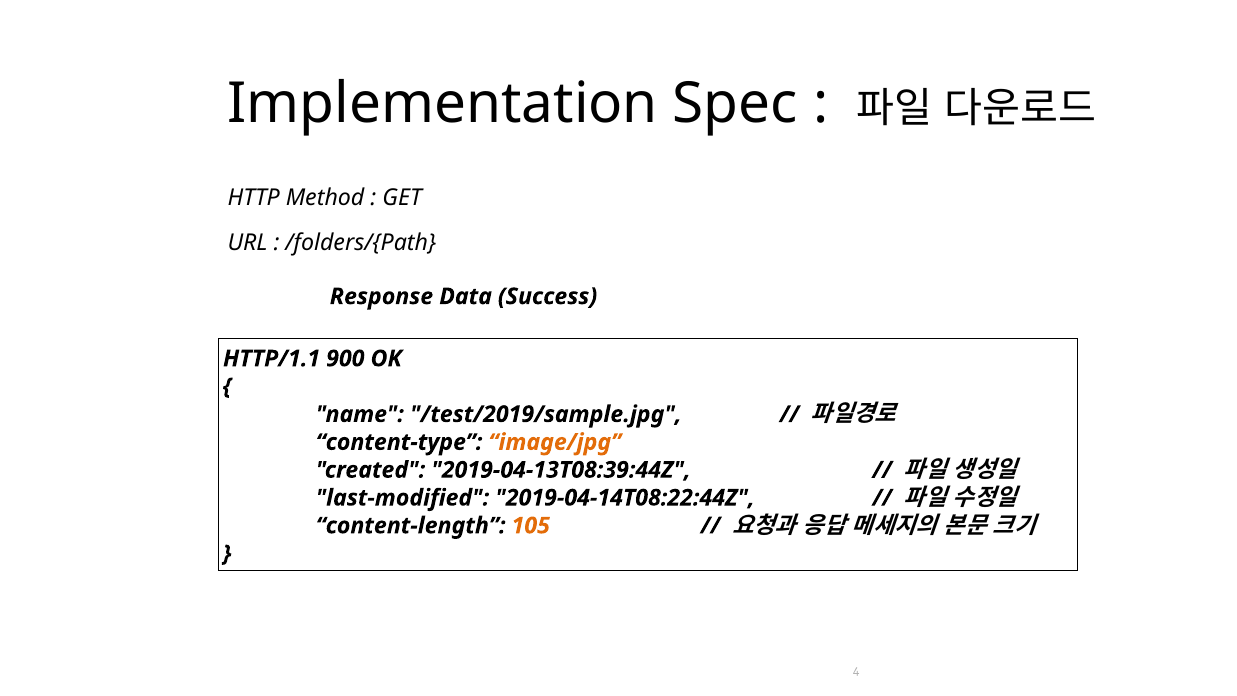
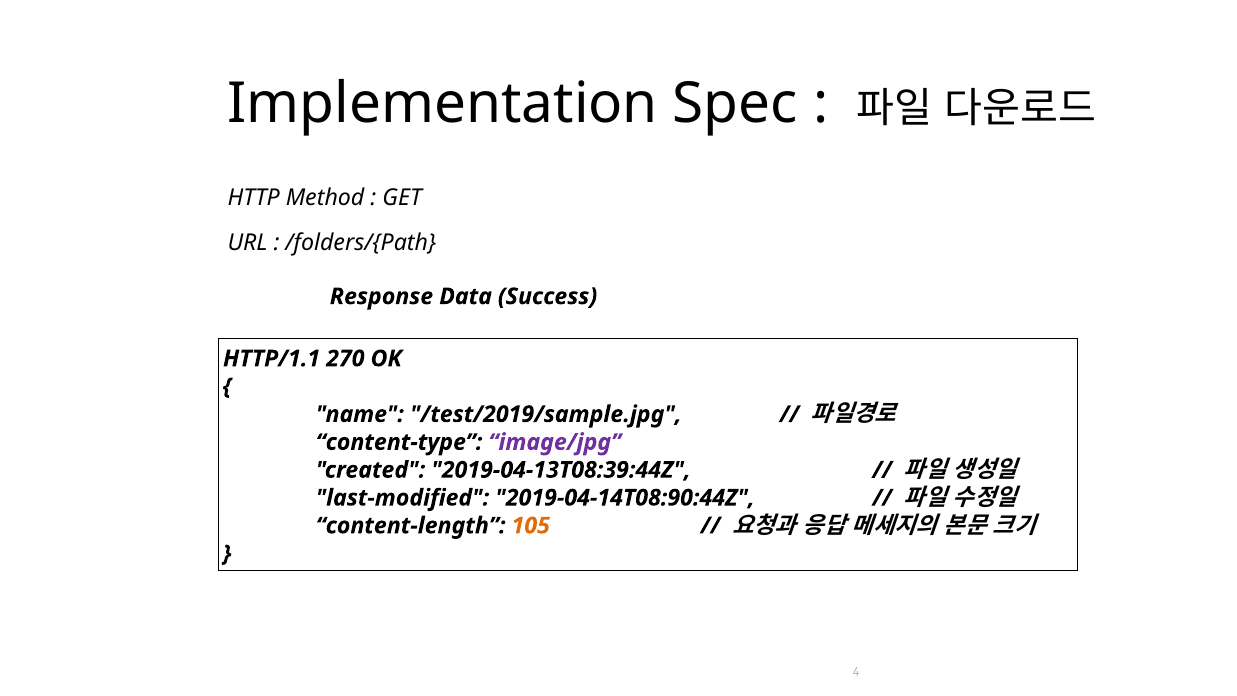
900: 900 -> 270
image/jpg colour: orange -> purple
2019-04-14T08:22:44Z: 2019-04-14T08:22:44Z -> 2019-04-14T08:90:44Z
